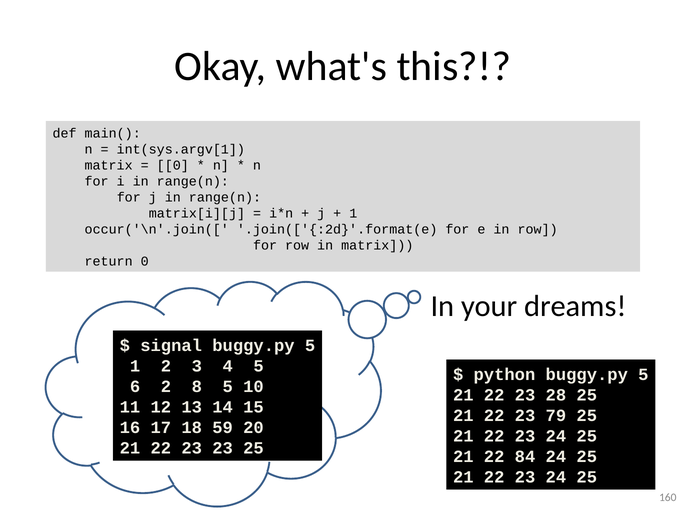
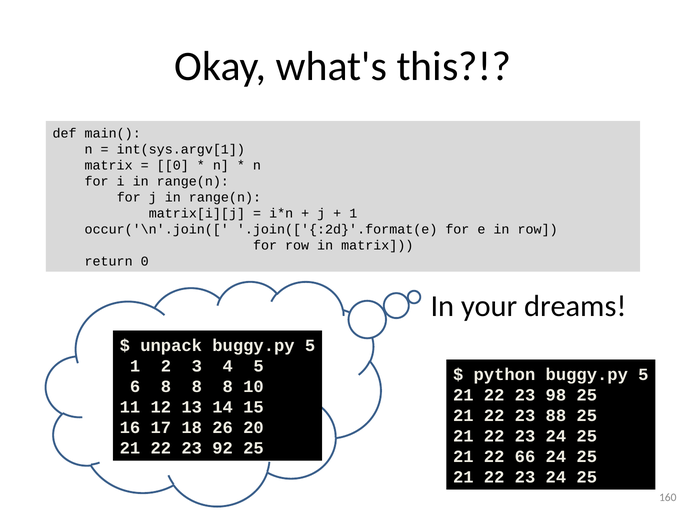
signal: signal -> unpack
6 2: 2 -> 8
5 at (228, 387): 5 -> 8
28: 28 -> 98
79: 79 -> 88
59: 59 -> 26
23 23: 23 -> 92
84: 84 -> 66
